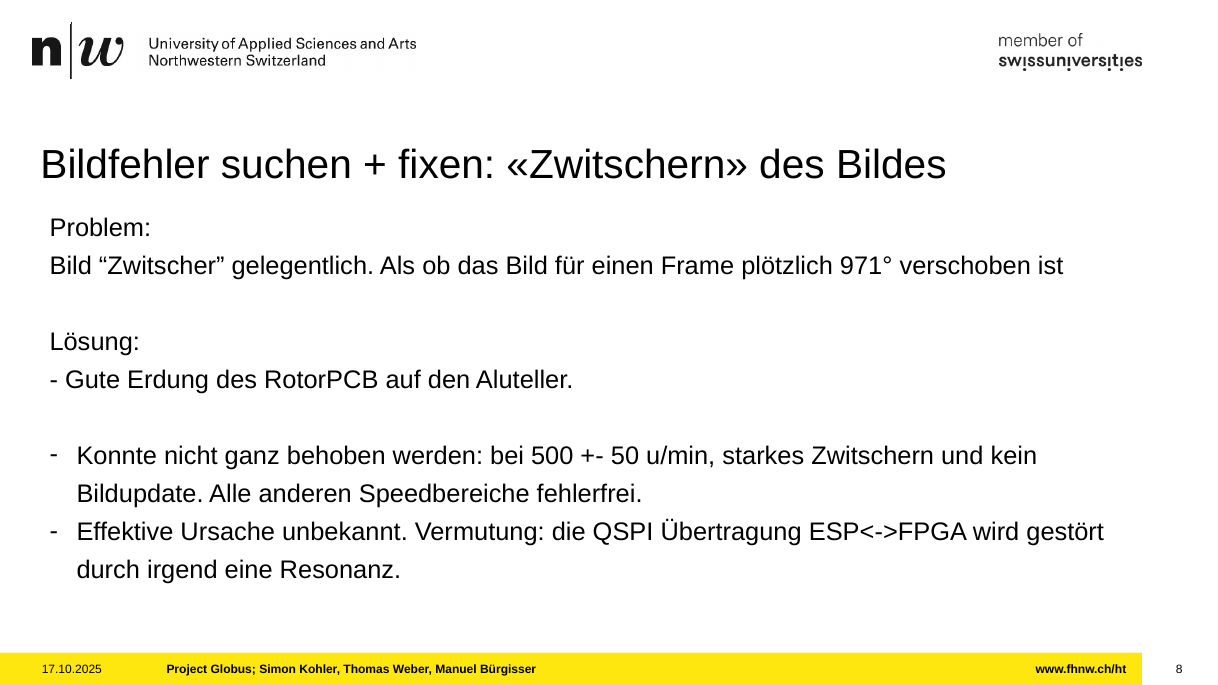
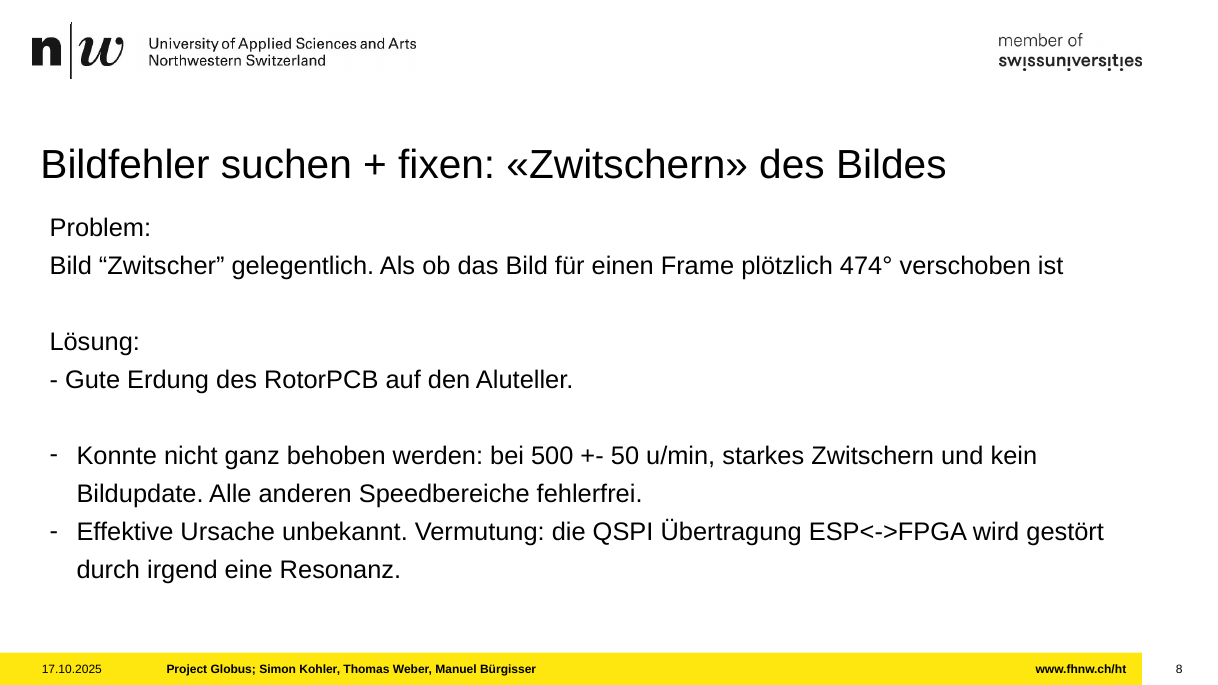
971°: 971° -> 474°
